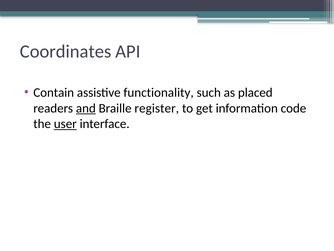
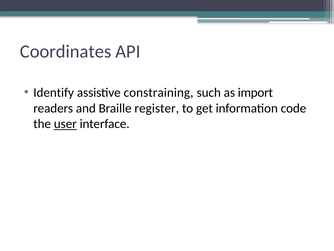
Contain: Contain -> Identify
functionality: functionality -> constraining
placed: placed -> import
and underline: present -> none
